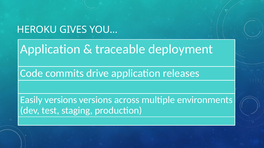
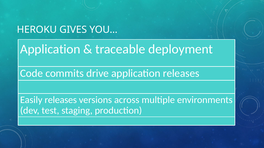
Easily versions: versions -> releases
